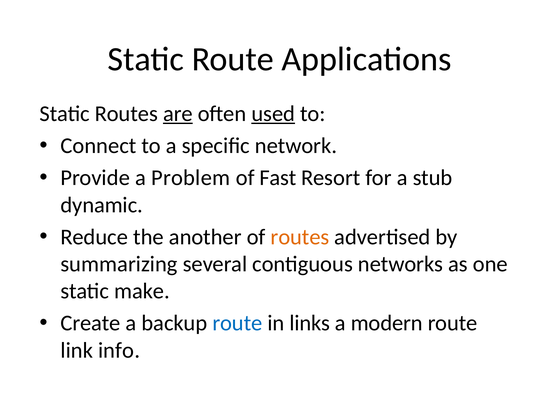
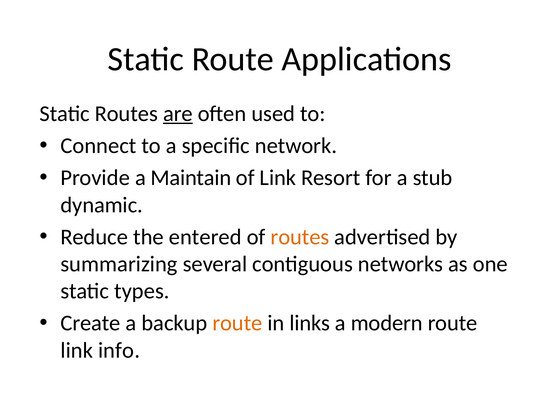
used underline: present -> none
Problem: Problem -> Maintain
of Fast: Fast -> Link
another: another -> entered
make: make -> types
route at (237, 323) colour: blue -> orange
